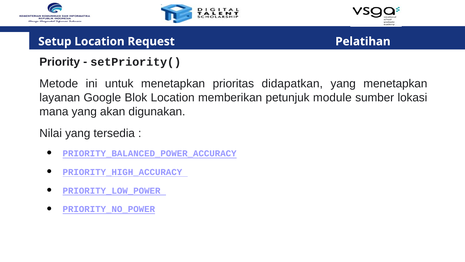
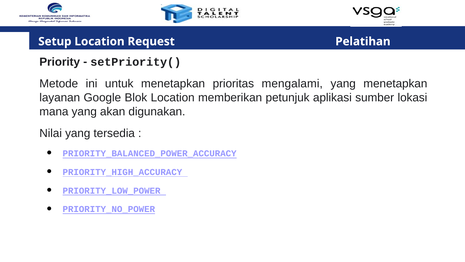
didapatkan: didapatkan -> mengalami
module: module -> aplikasi
